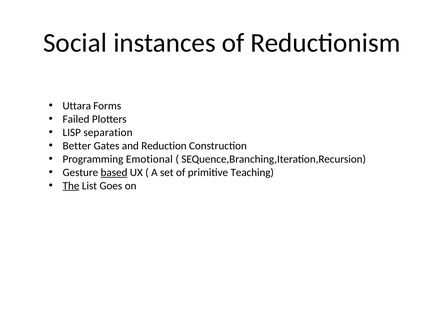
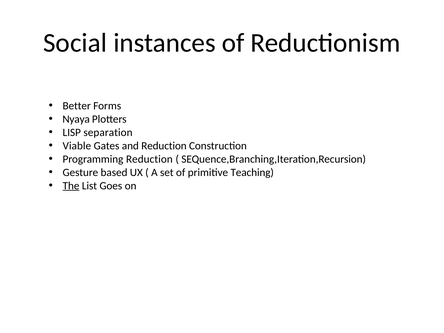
Uttara: Uttara -> Better
Failed: Failed -> Nyaya
Better: Better -> Viable
Programming Emotional: Emotional -> Reduction
based underline: present -> none
